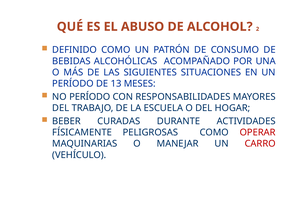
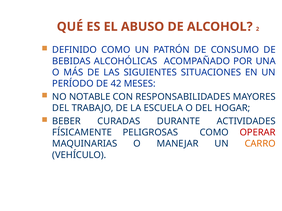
13: 13 -> 42
NO PERÍODO: PERÍODO -> NOTABLE
CARRO colour: red -> orange
